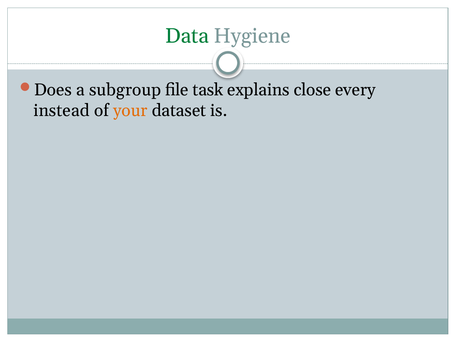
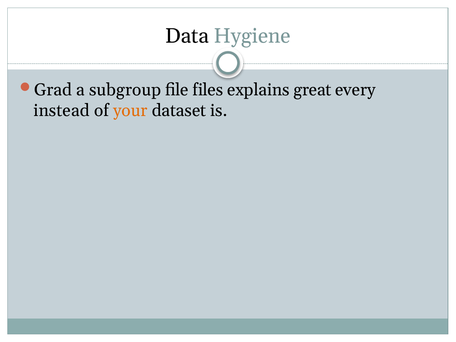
Data colour: green -> black
Does: Does -> Grad
task: task -> files
close: close -> great
